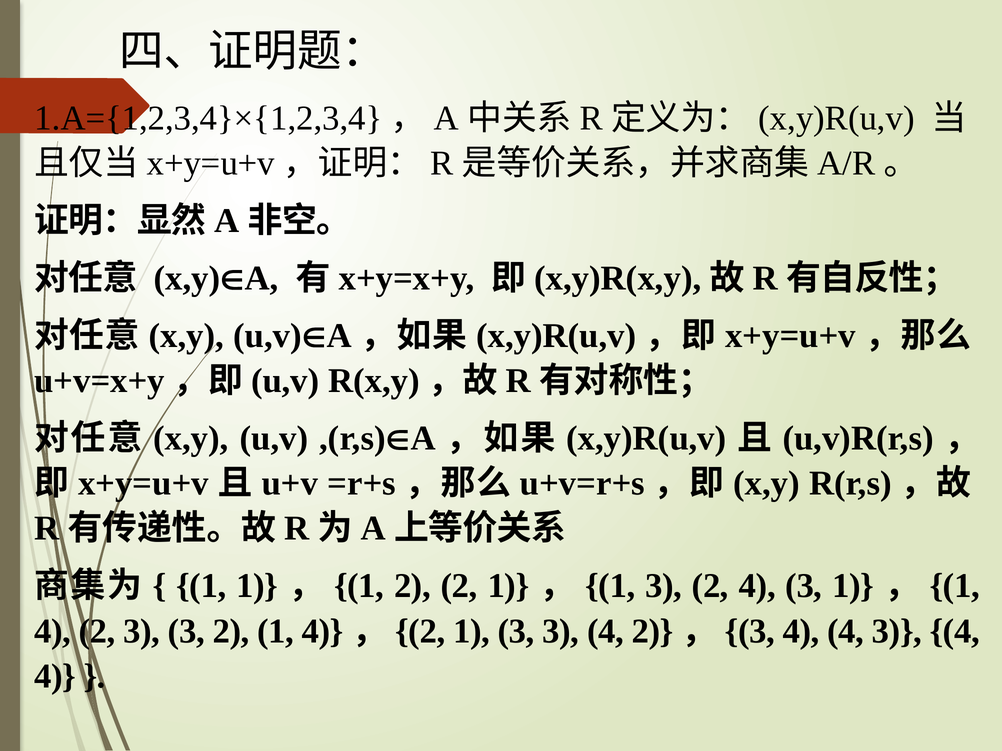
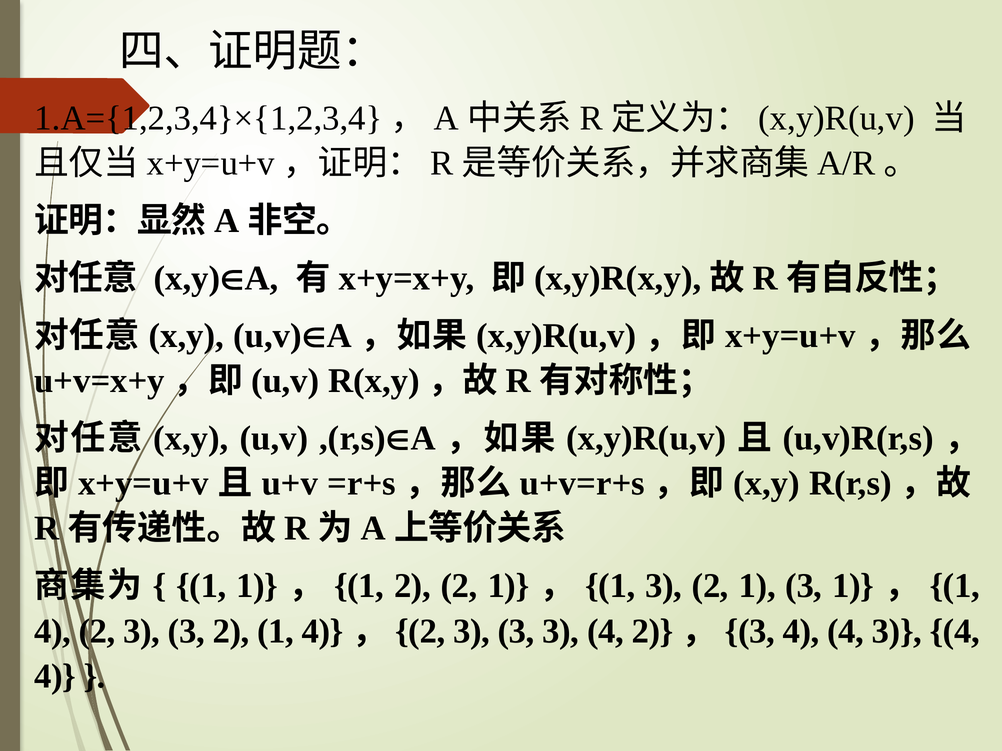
1 3 2 4: 4 -> 1
4)}，{(2 1: 1 -> 3
